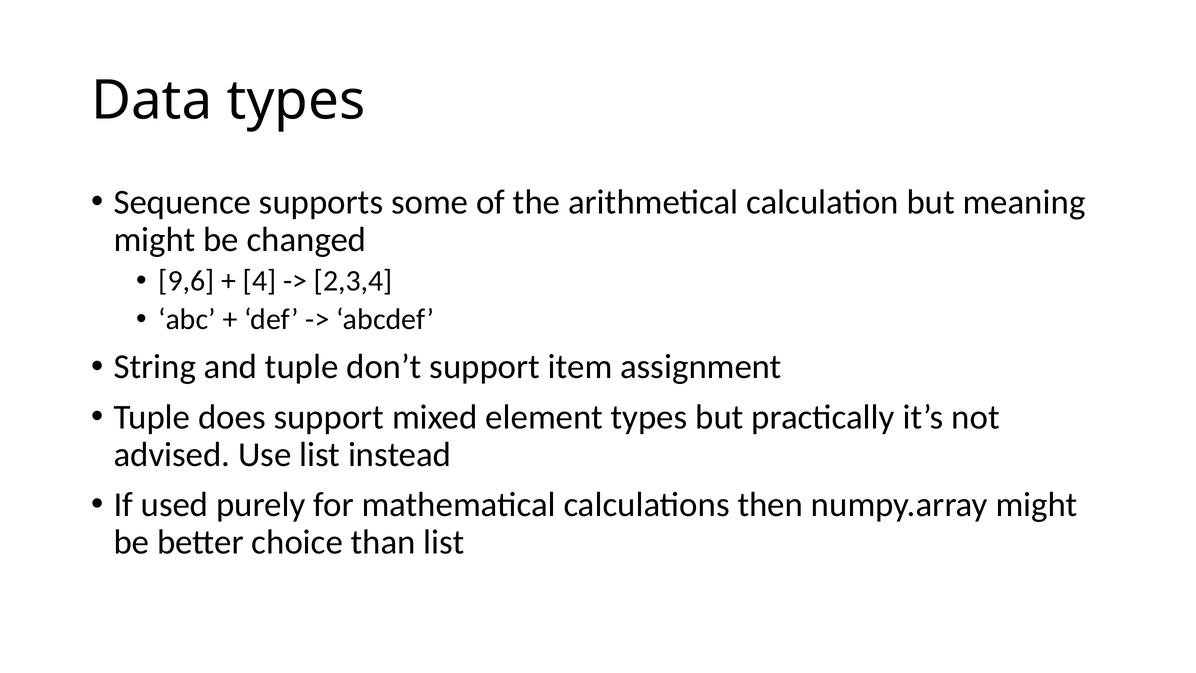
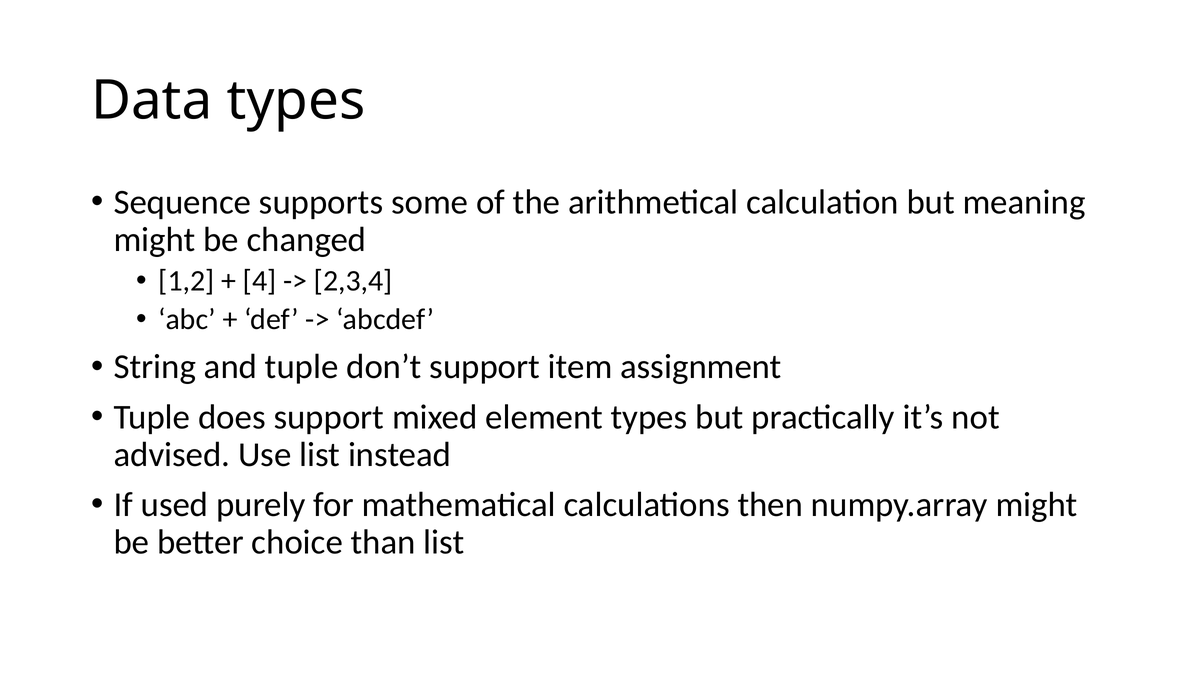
9,6: 9,6 -> 1,2
